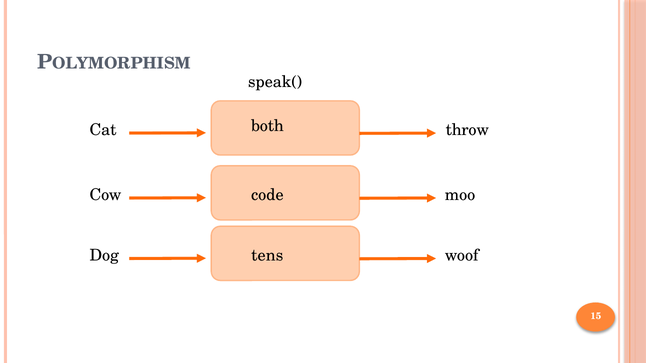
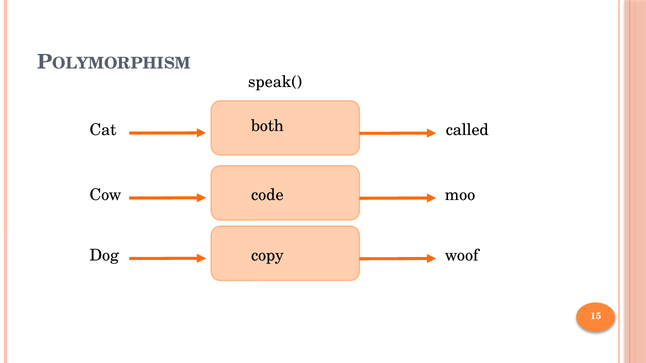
throw: throw -> called
tens: tens -> copy
